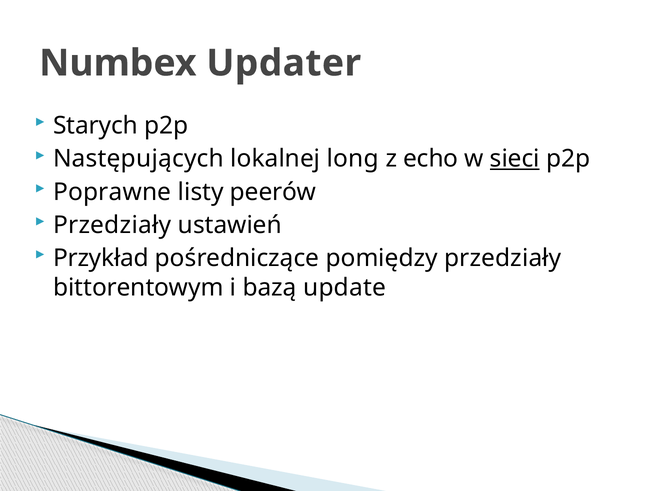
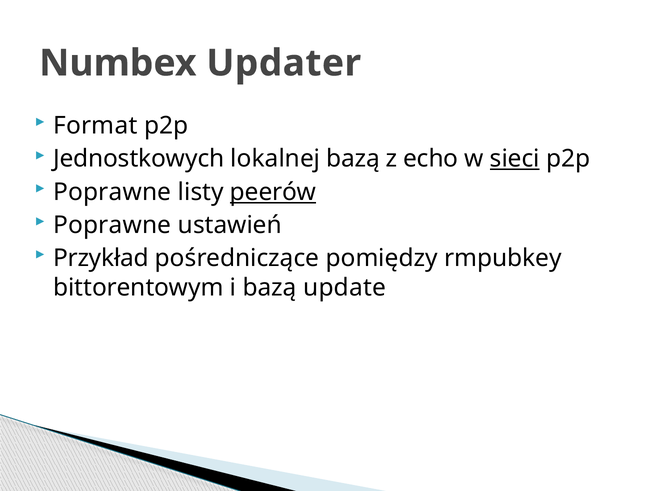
Starych: Starych -> Format
Następujących: Następujących -> Jednostkowych
lokalnej long: long -> bazą
peerów underline: none -> present
Przedziały at (112, 225): Przedziały -> Poprawne
pomiędzy przedziały: przedziały -> rmpubkey
